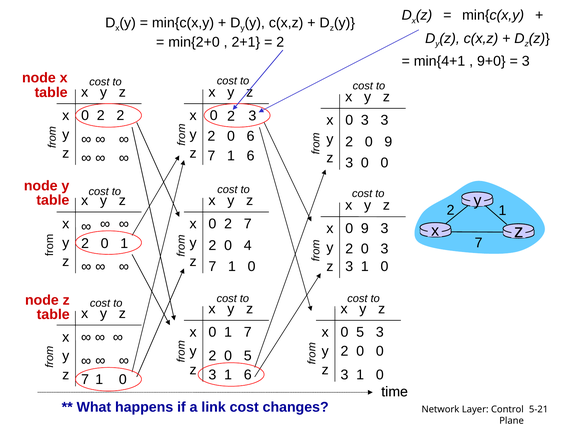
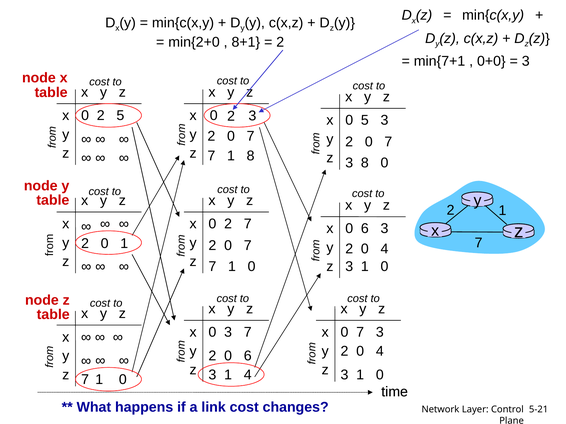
2+1: 2+1 -> 8+1
min{4+1: min{4+1 -> min{7+1
9+0: 9+0 -> 0+0
2 2: 2 -> 5
3 at (365, 120): 3 -> 5
6 at (251, 136): 6 -> 7
9 at (388, 142): 9 -> 7
7 1 6: 6 -> 8
3 0: 0 -> 8
9 at (365, 229): 9 -> 6
4 at (248, 246): 4 -> 7
3 at (385, 249): 3 -> 4
1 at (228, 333): 1 -> 3
5 at (360, 333): 5 -> 7
0 at (380, 352): 0 -> 4
2 0 5: 5 -> 6
3 1 6: 6 -> 4
